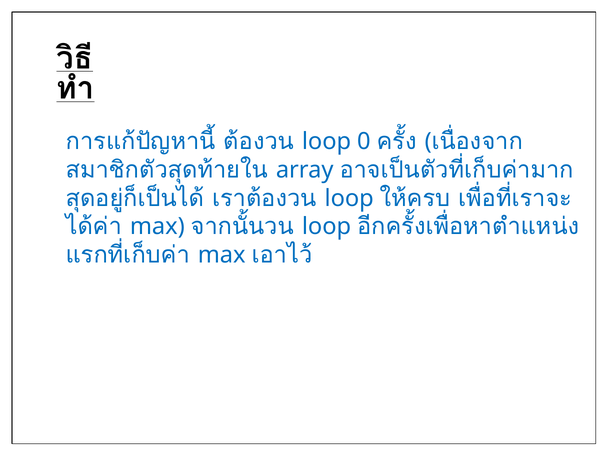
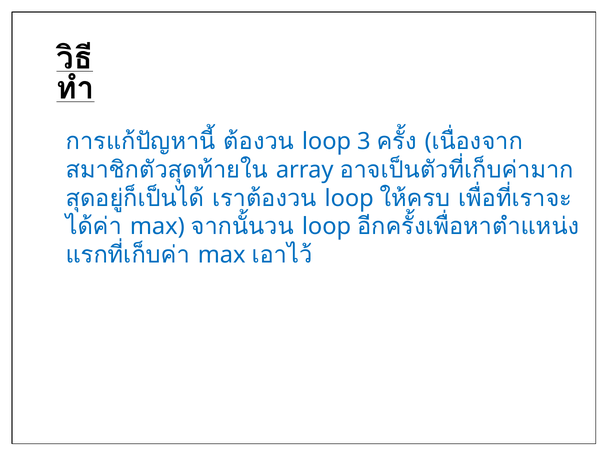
0: 0 -> 3
